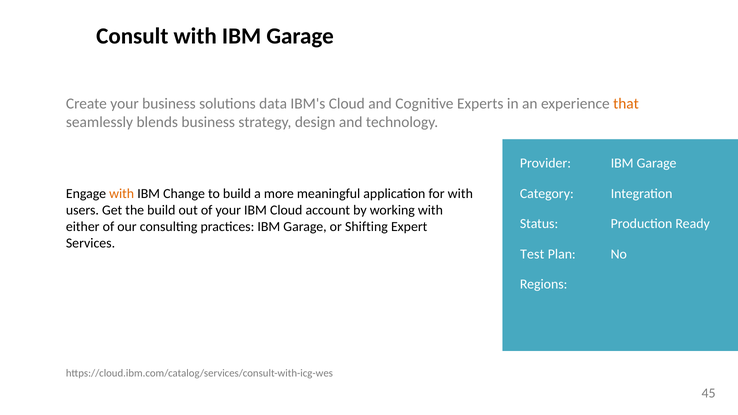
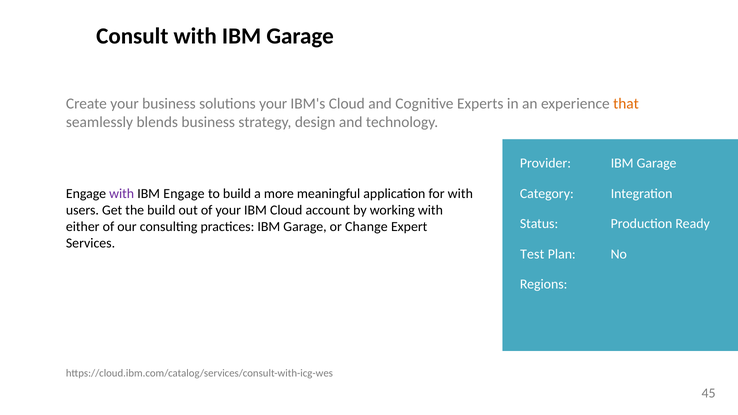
solutions data: data -> your
with at (122, 194) colour: orange -> purple
IBM Change: Change -> Engage
Shifting: Shifting -> Change
